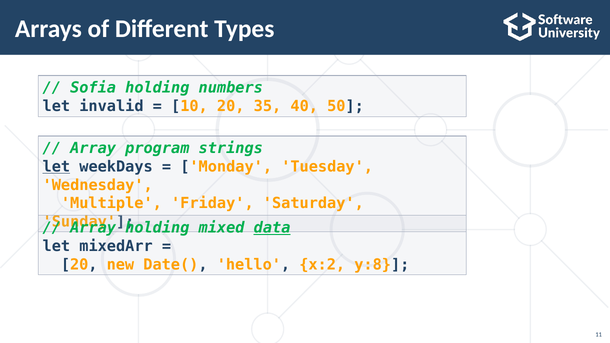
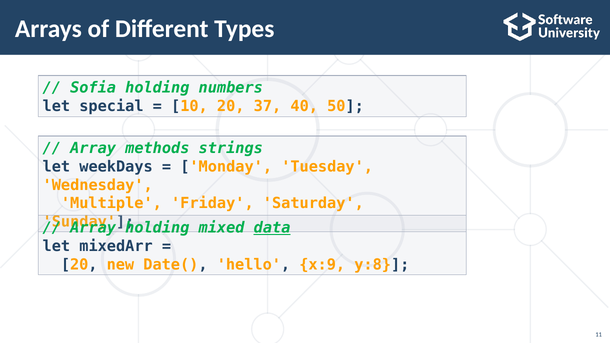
invalid: invalid -> special
35: 35 -> 37
program: program -> methods
let at (56, 167) underline: present -> none
x:2: x:2 -> x:9
